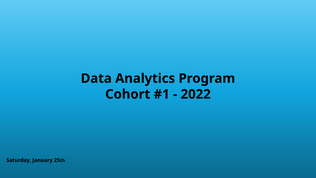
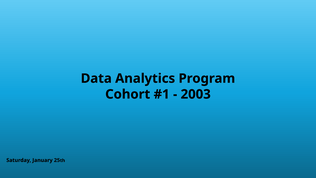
2022: 2022 -> 2003
